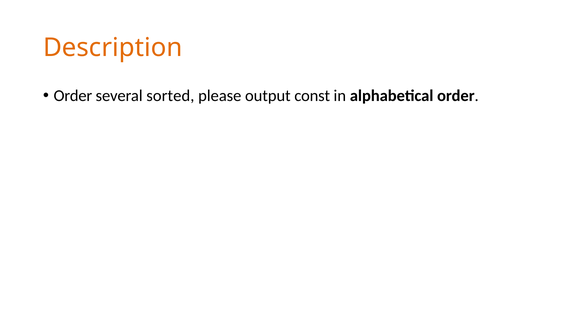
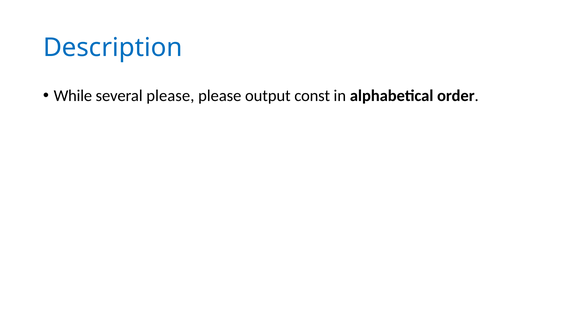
Description colour: orange -> blue
Order at (73, 96): Order -> While
several sorted: sorted -> please
